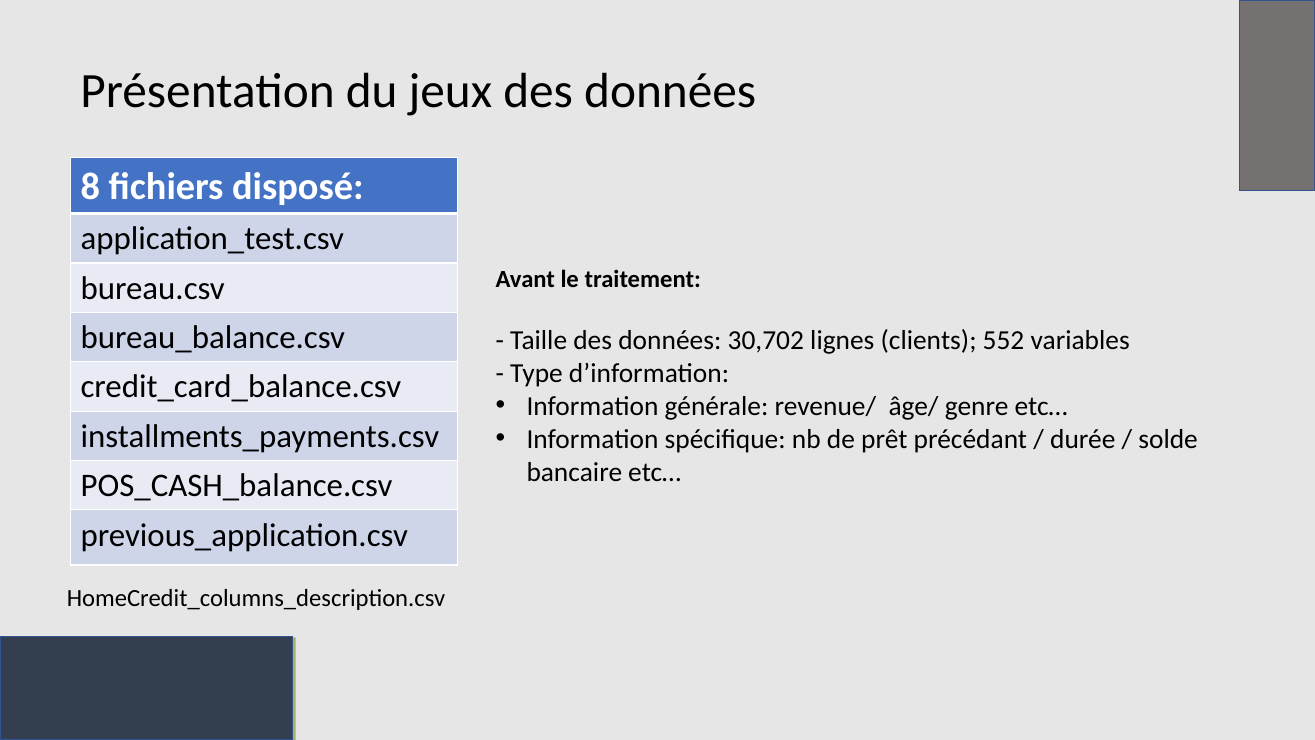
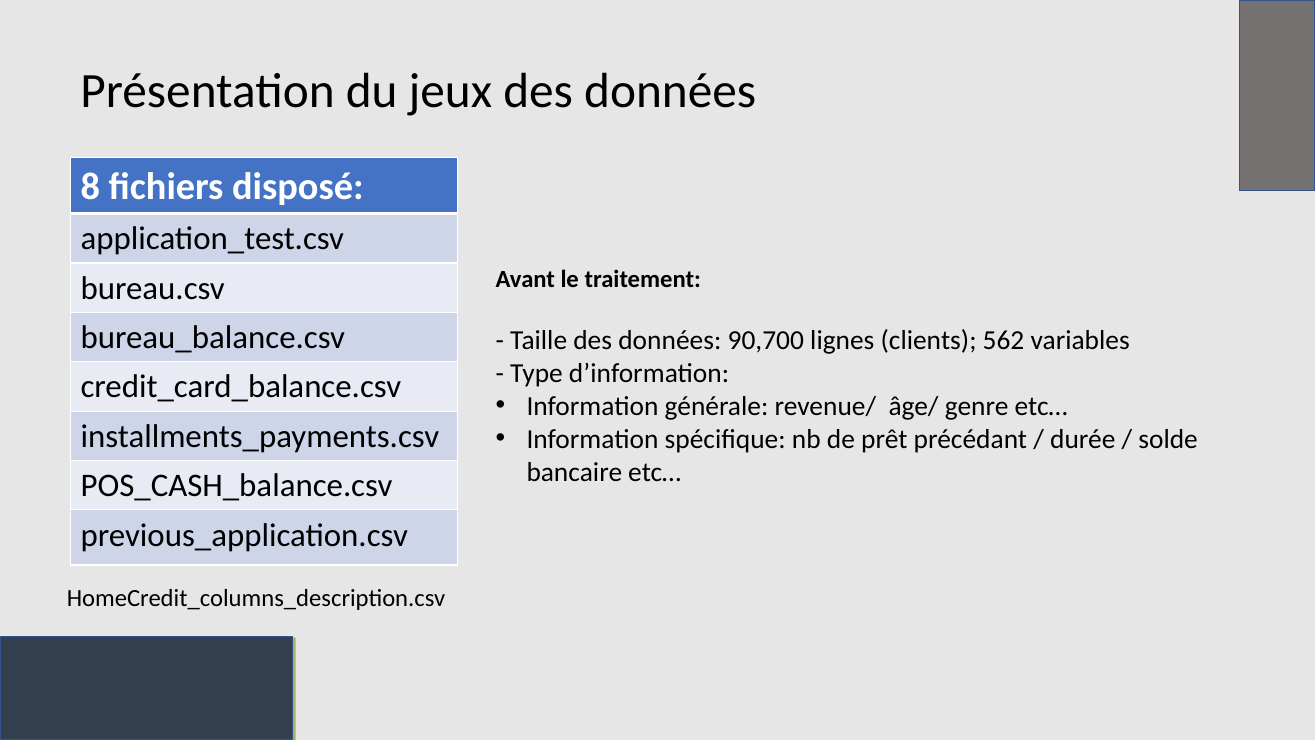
30,702: 30,702 -> 90,700
552: 552 -> 562
